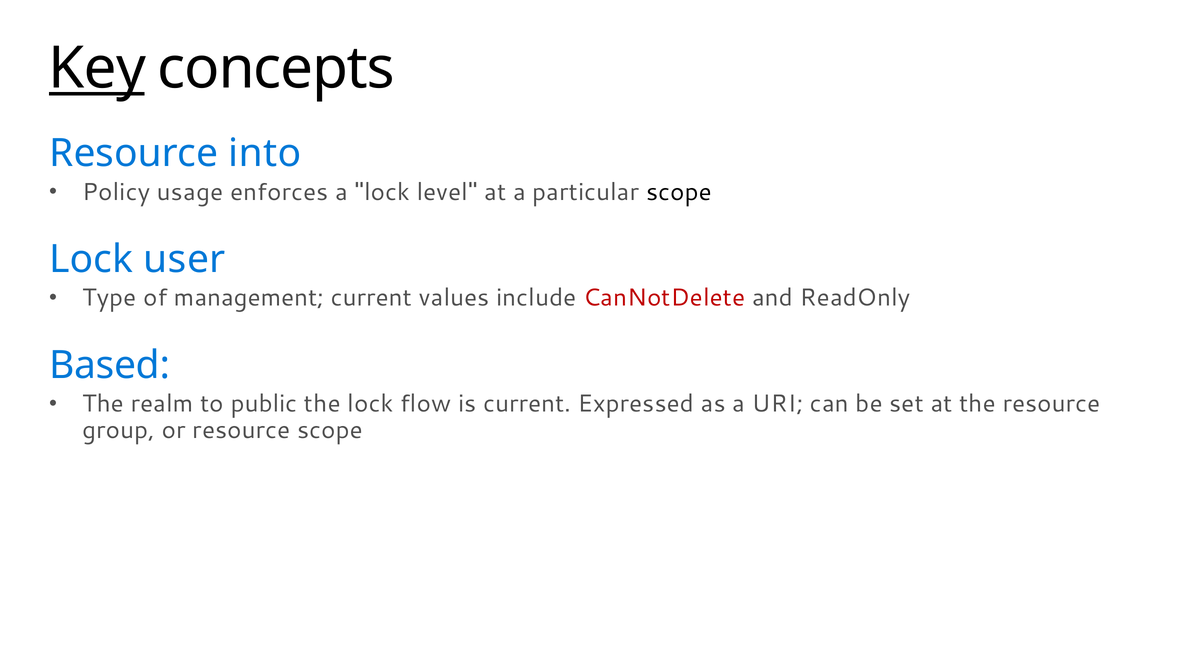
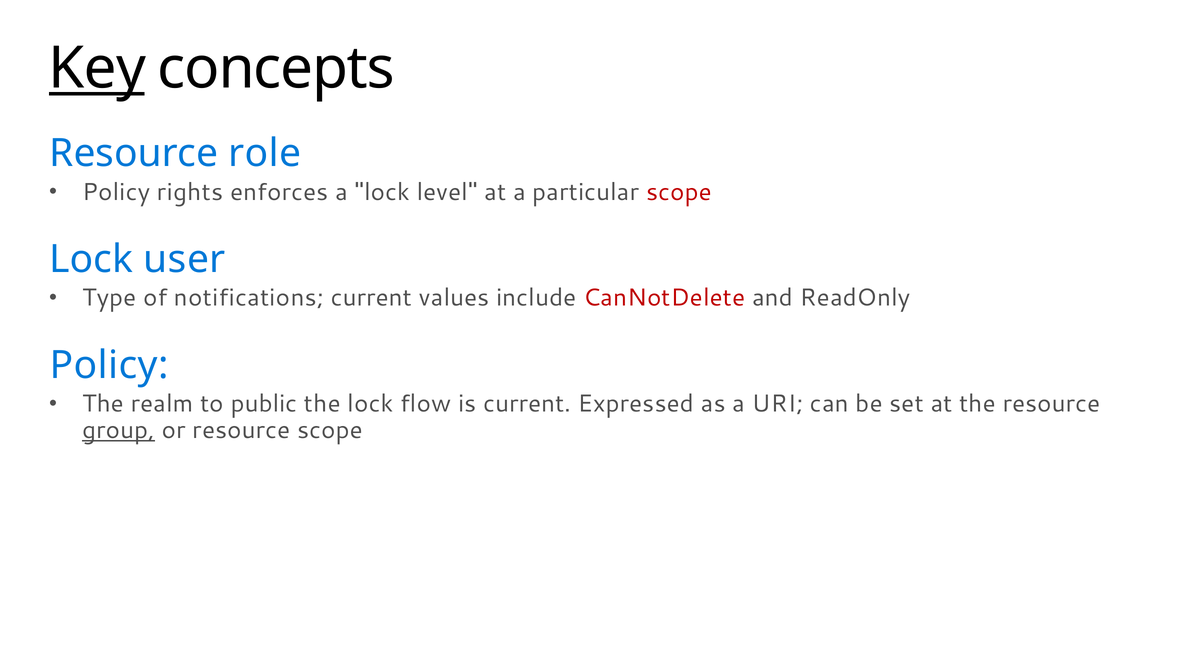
into: into -> role
usage: usage -> rights
scope at (679, 192) colour: black -> red
management: management -> notifications
Based at (110, 365): Based -> Policy
group underline: none -> present
